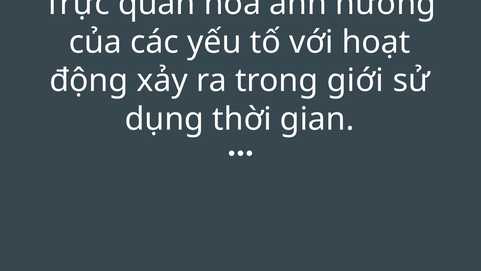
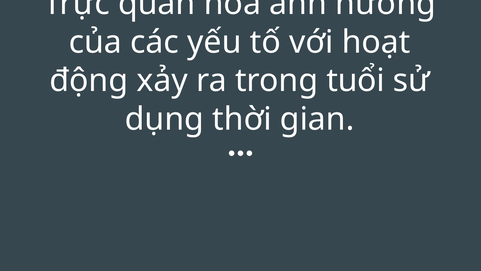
giới: giới -> tuổi
